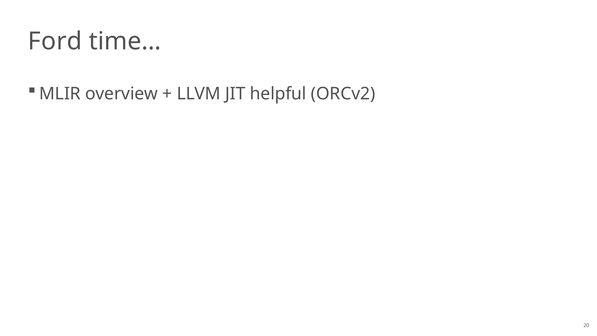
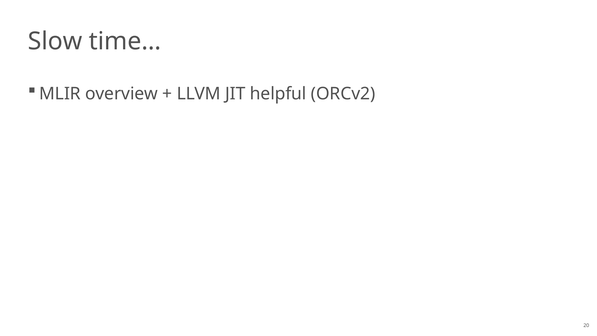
Ford: Ford -> Slow
